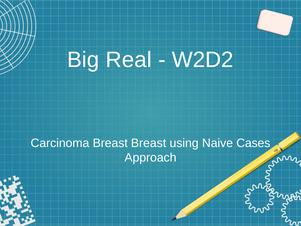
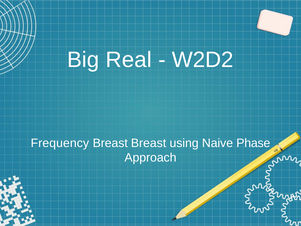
Carcinoma: Carcinoma -> Frequency
Cases: Cases -> Phase
